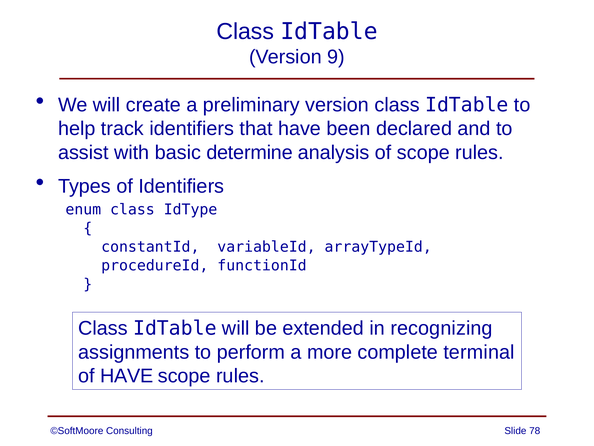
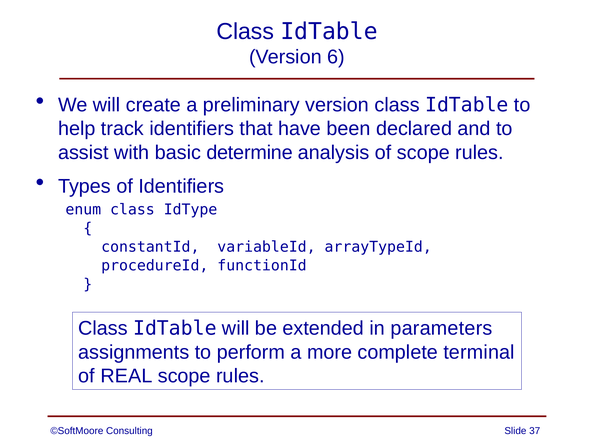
9: 9 -> 6
recognizing: recognizing -> parameters
of HAVE: HAVE -> REAL
78: 78 -> 37
